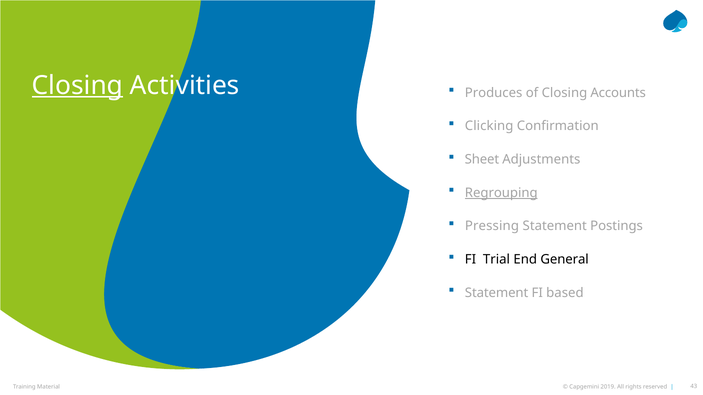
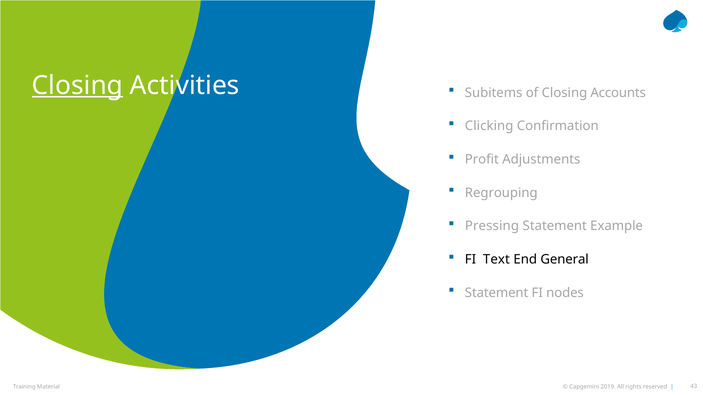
Produces: Produces -> Subitems
Sheet: Sheet -> Profit
Regrouping underline: present -> none
Postings: Postings -> Example
Trial: Trial -> Text
based: based -> nodes
